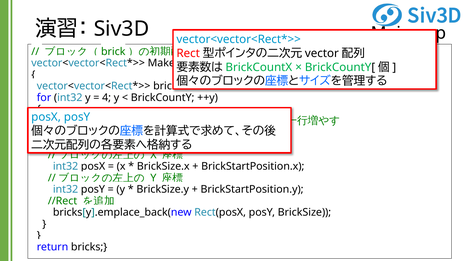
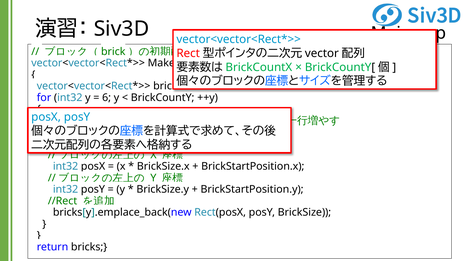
4: 4 -> 6
